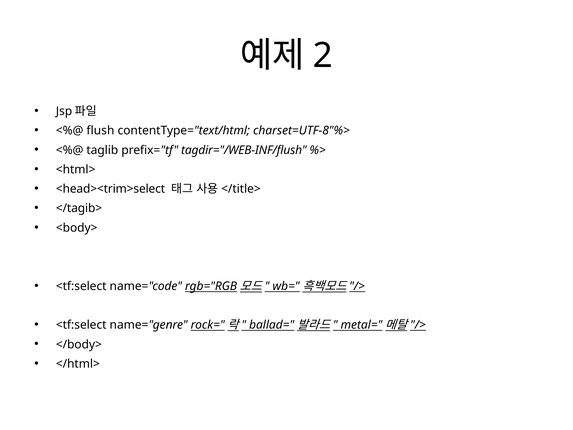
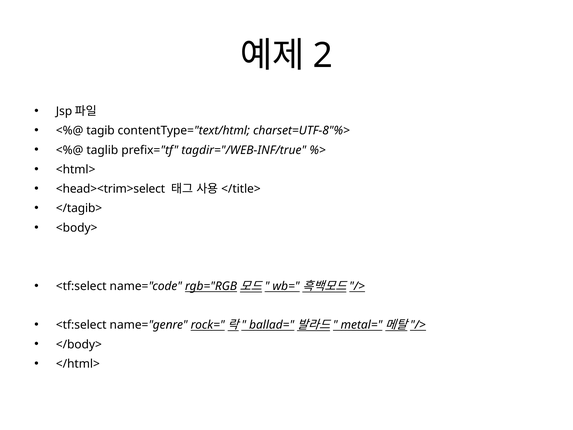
flush: flush -> tagib
tagdir="/WEB-INF/flush: tagdir="/WEB-INF/flush -> tagdir="/WEB-INF/true
